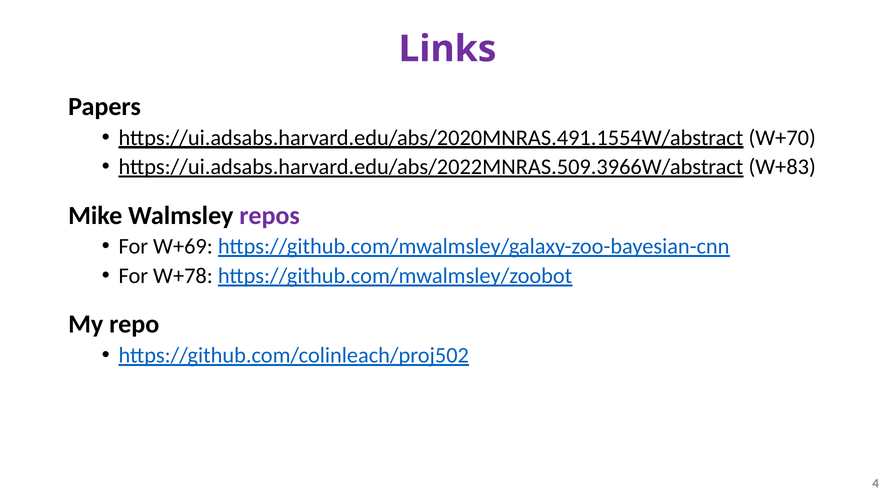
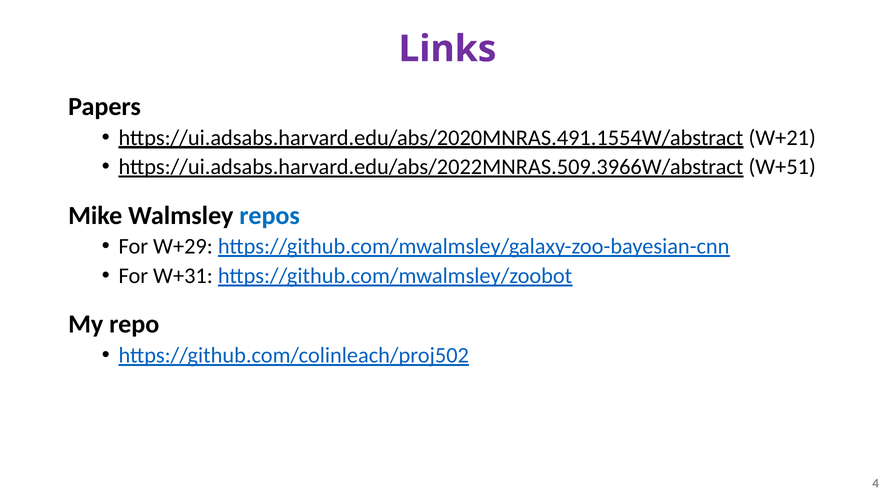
W+70: W+70 -> W+21
W+83: W+83 -> W+51
repos colour: purple -> blue
W+69: W+69 -> W+29
W+78: W+78 -> W+31
